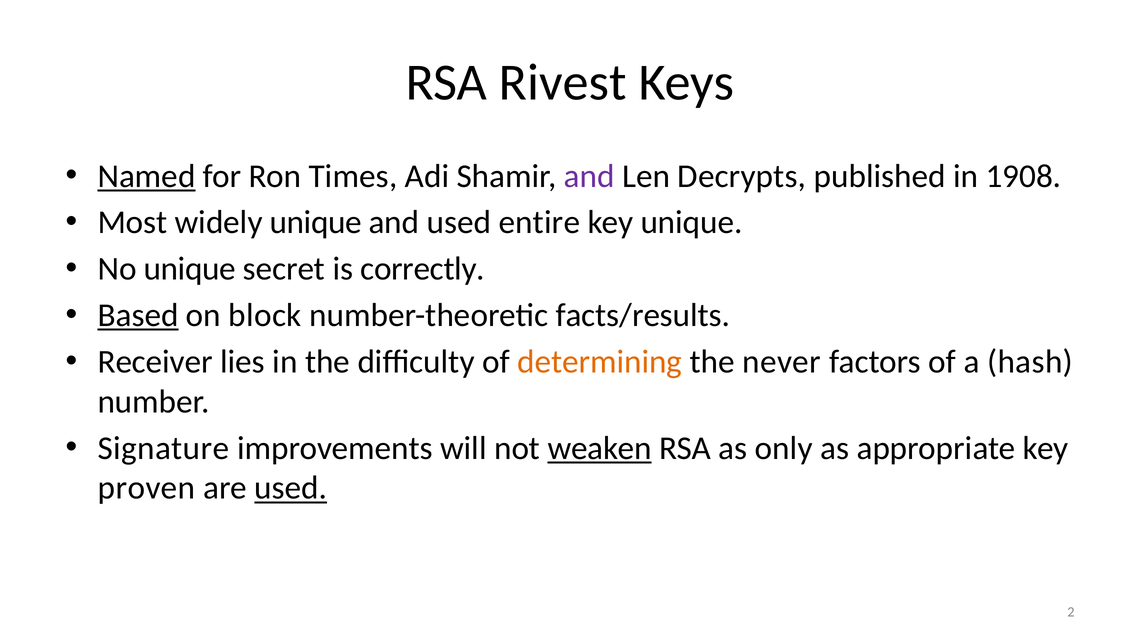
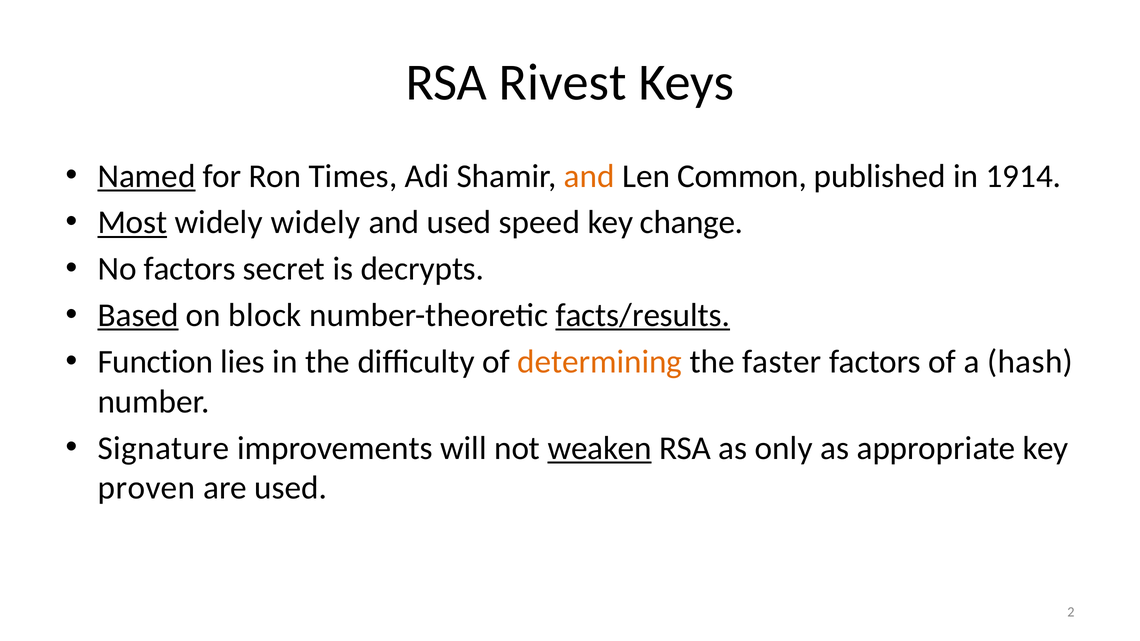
and at (589, 176) colour: purple -> orange
Decrypts: Decrypts -> Common
1908: 1908 -> 1914
Most underline: none -> present
widely unique: unique -> widely
entire: entire -> speed
key unique: unique -> change
No unique: unique -> factors
correctly: correctly -> decrypts
facts/results underline: none -> present
Receiver: Receiver -> Function
never: never -> faster
used at (291, 488) underline: present -> none
